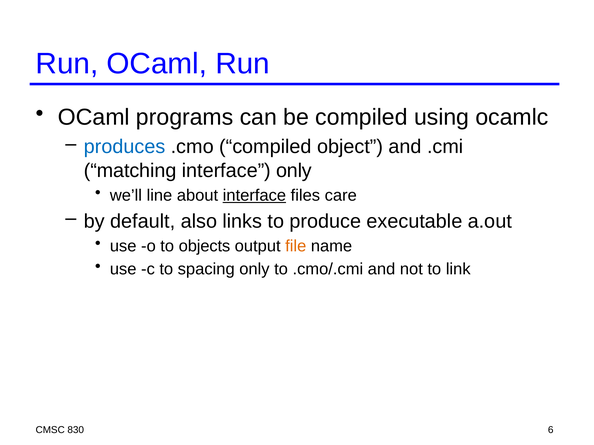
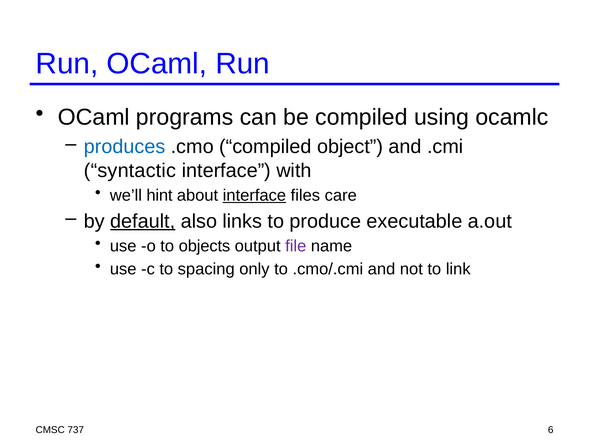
matching: matching -> syntactic
interface only: only -> with
line: line -> hint
default underline: none -> present
file colour: orange -> purple
830: 830 -> 737
